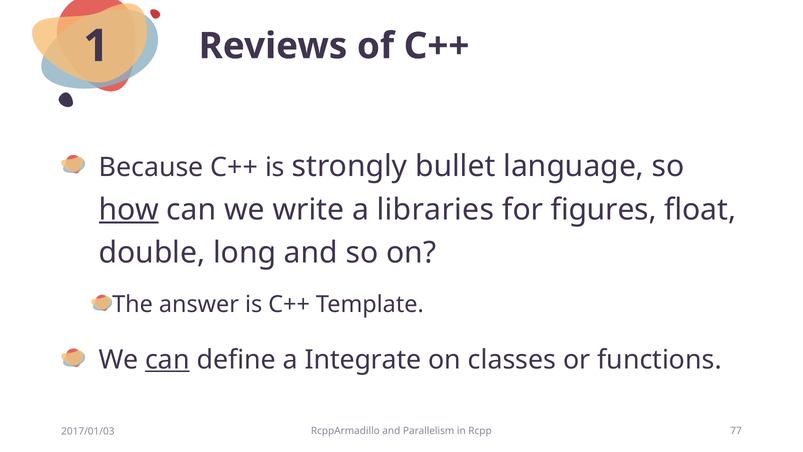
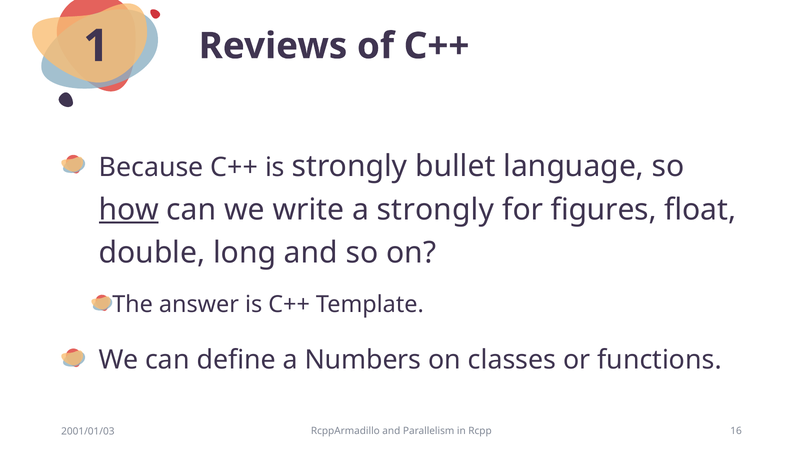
a libraries: libraries -> strongly
can at (167, 359) underline: present -> none
Integrate: Integrate -> Numbers
77: 77 -> 16
2017/01/03: 2017/01/03 -> 2001/01/03
